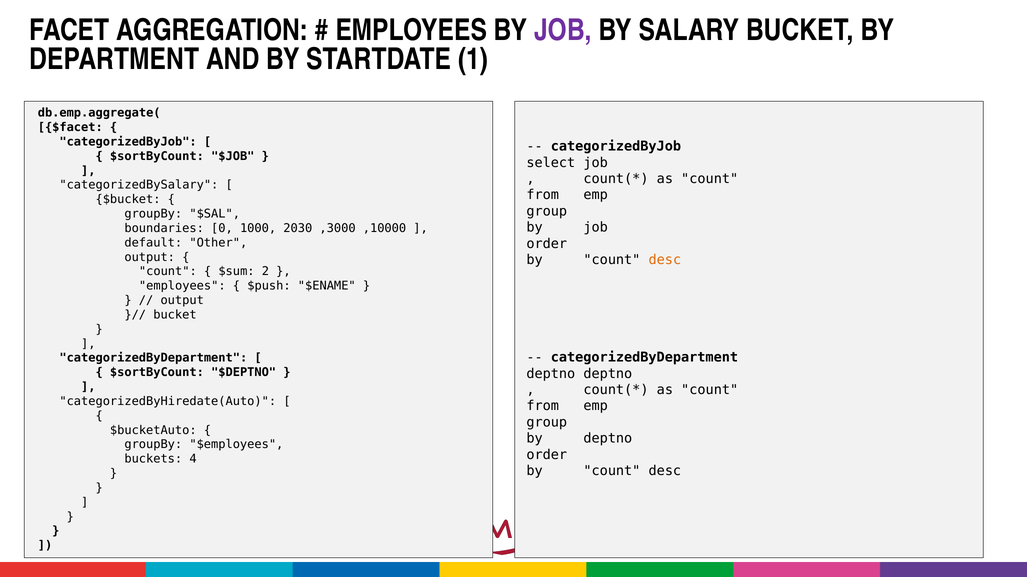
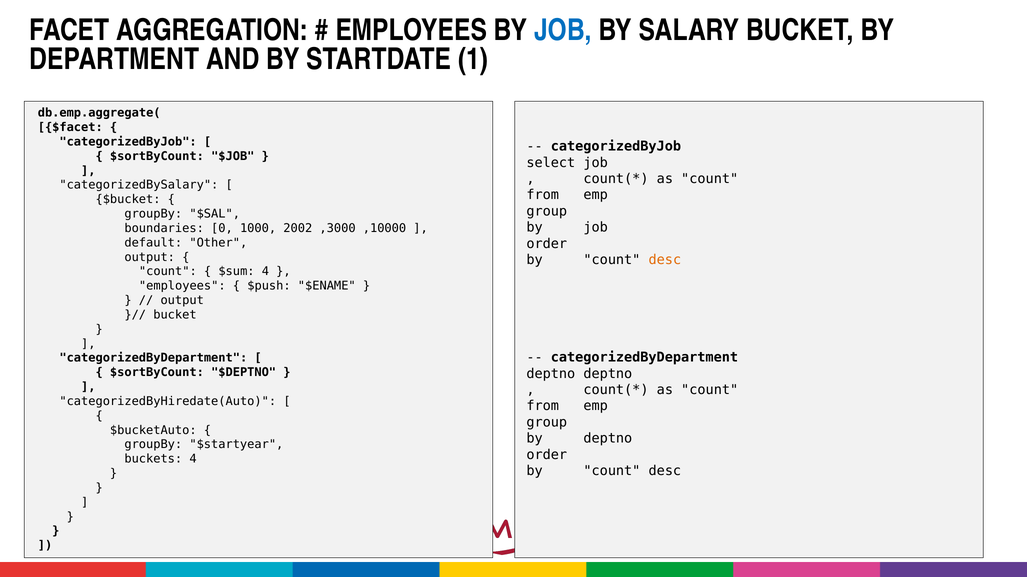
JOB at (563, 30) colour: purple -> blue
2030: 2030 -> 2002
$sum 2: 2 -> 4
$employees: $employees -> $startyear
